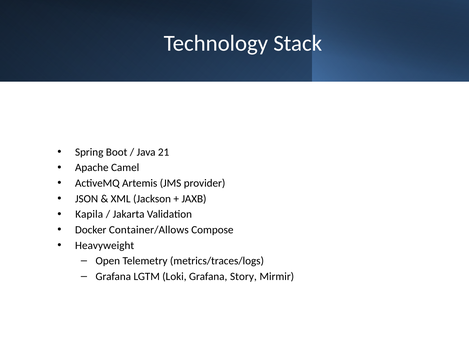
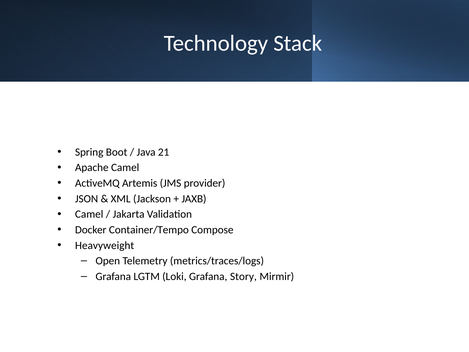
Kapila at (89, 214): Kapila -> Camel
Container/Allows: Container/Allows -> Container/Tempo
